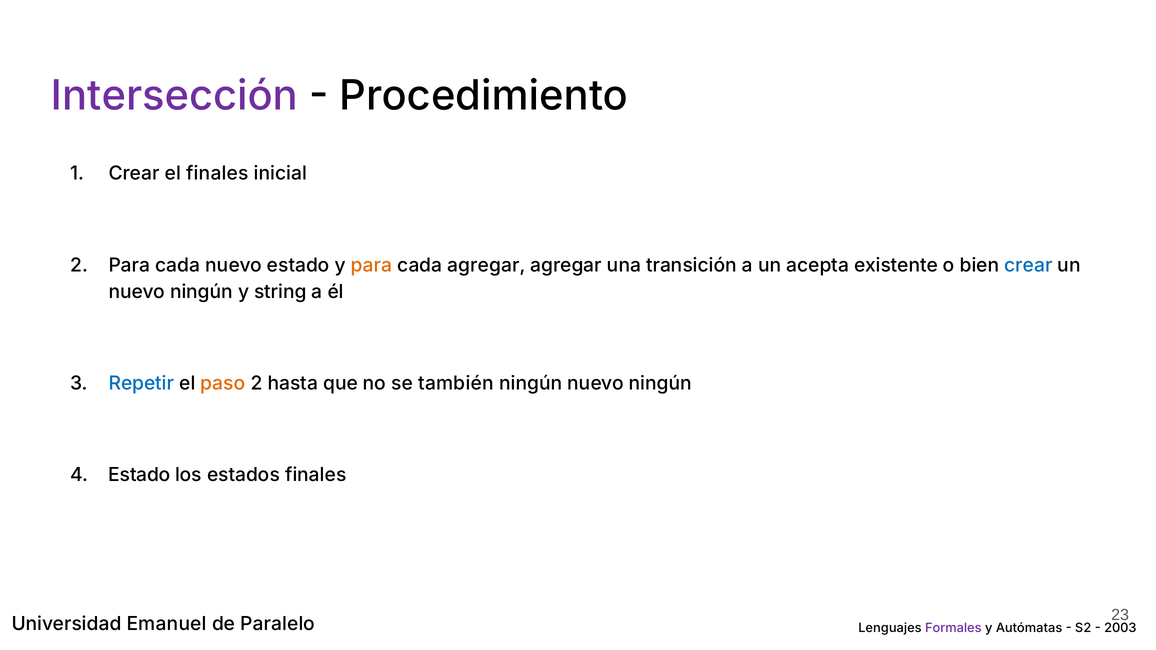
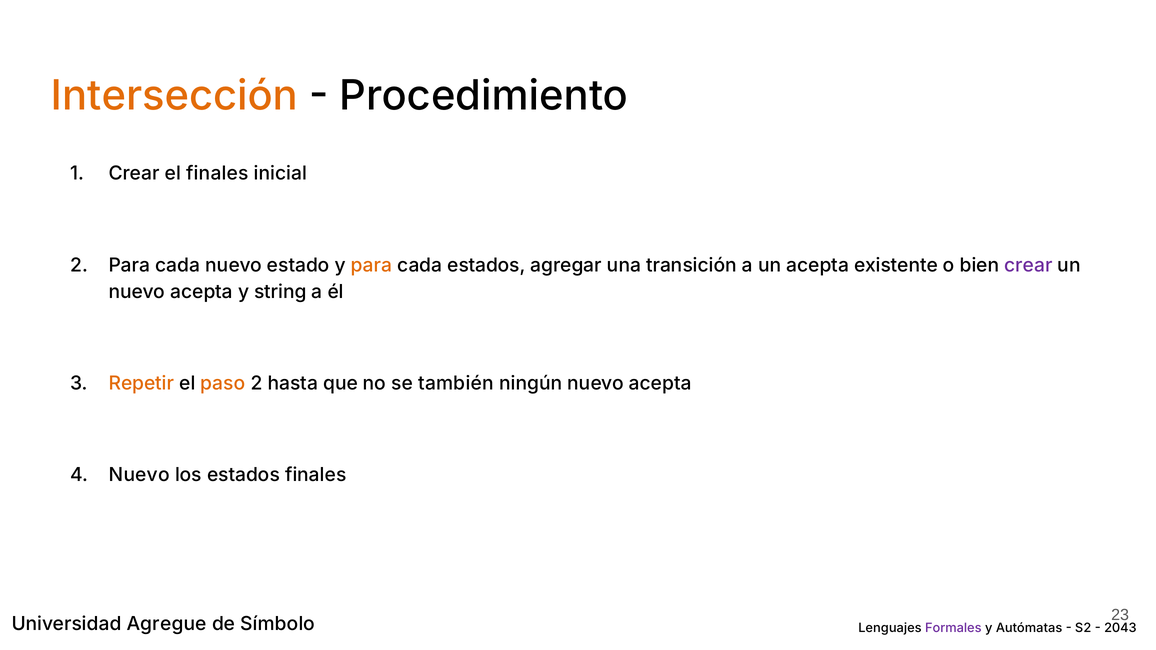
Intersección colour: purple -> orange
cada agregar: agregar -> estados
crear at (1028, 265) colour: blue -> purple
ningún at (202, 292): ningún -> acepta
Repetir colour: blue -> orange
ningún nuevo ningún: ningún -> acepta
Estado at (139, 475): Estado -> Nuevo
Emanuel: Emanuel -> Agregue
Paralelo: Paralelo -> Símbolo
2003: 2003 -> 2043
